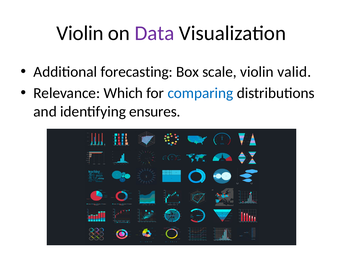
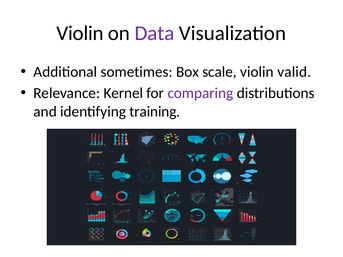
forecasting: forecasting -> sometimes
Which: Which -> Kernel
comparing colour: blue -> purple
ensures: ensures -> training
